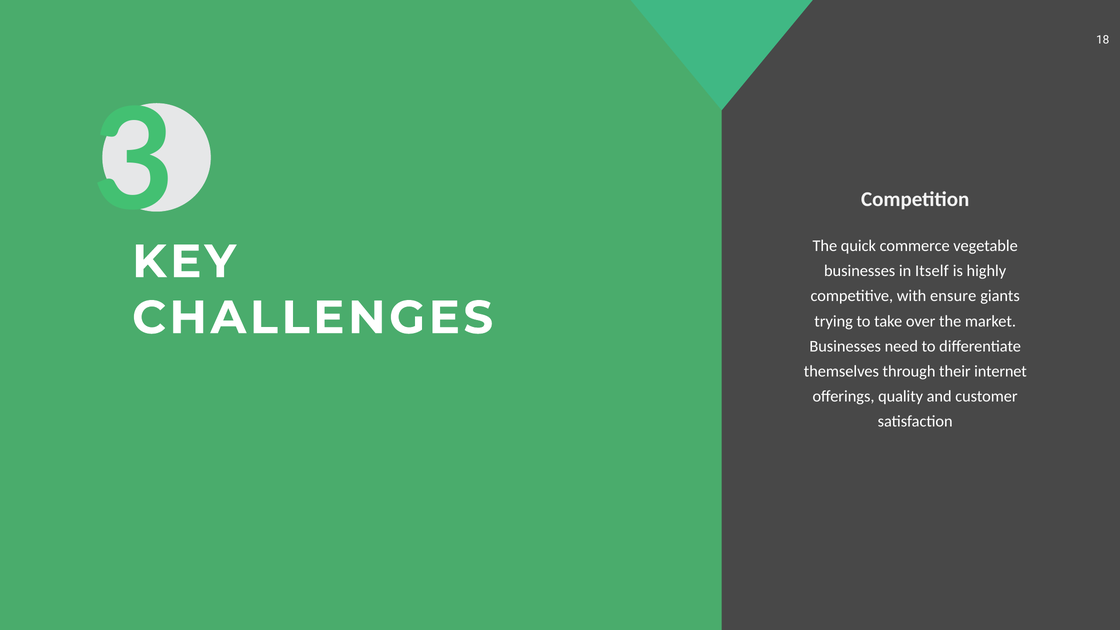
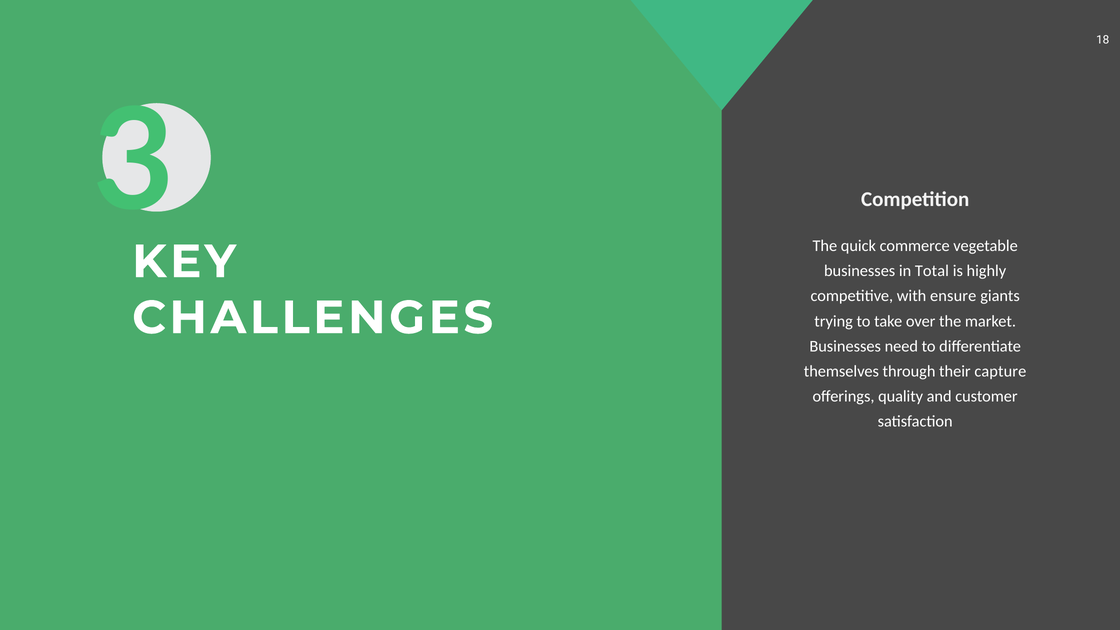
Itself: Itself -> Total
internet: internet -> capture
